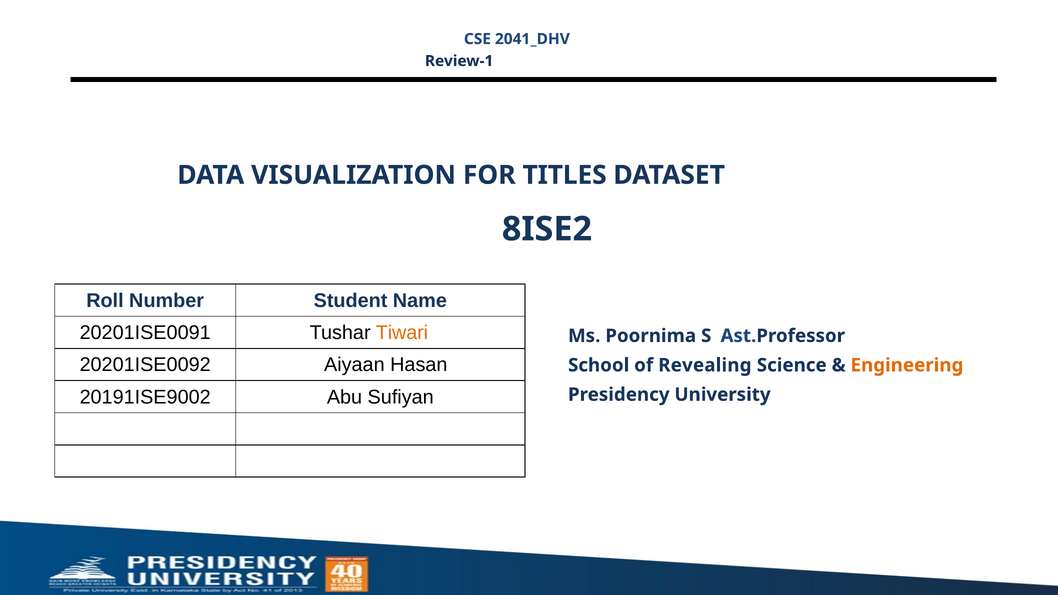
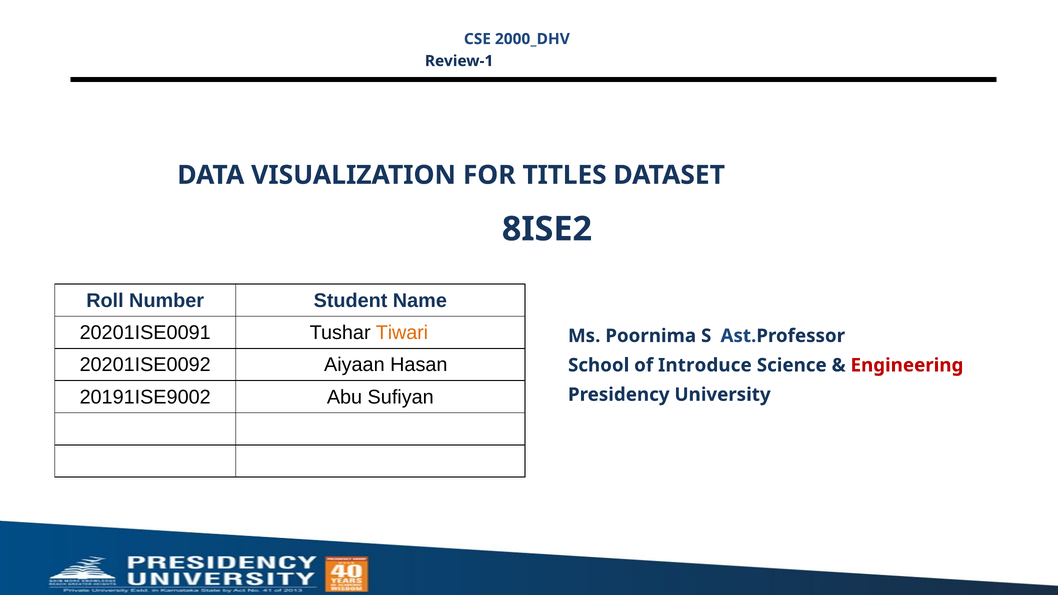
2041_DHV: 2041_DHV -> 2000_DHV
Revealing: Revealing -> Introduce
Engineering colour: orange -> red
